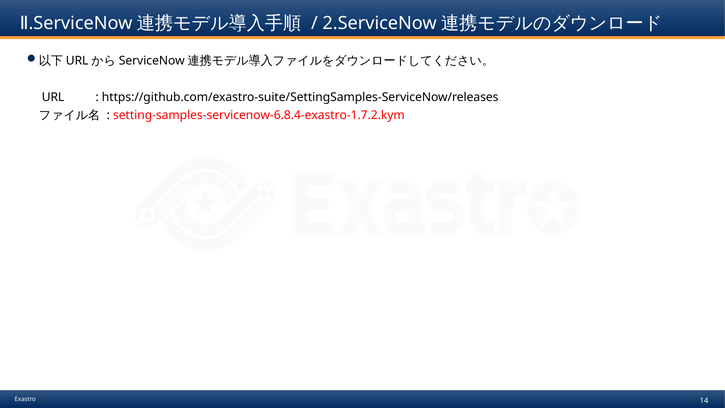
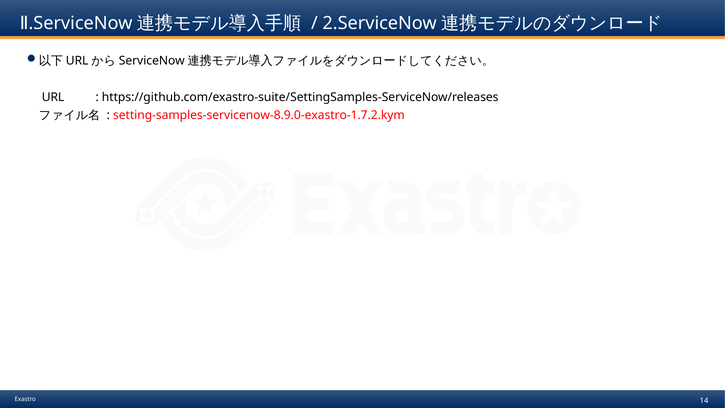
setting-samples-servicenow-6.8.4-exastro-1.7.2.kym: setting-samples-servicenow-6.8.4-exastro-1.7.2.kym -> setting-samples-servicenow-8.9.0-exastro-1.7.2.kym
